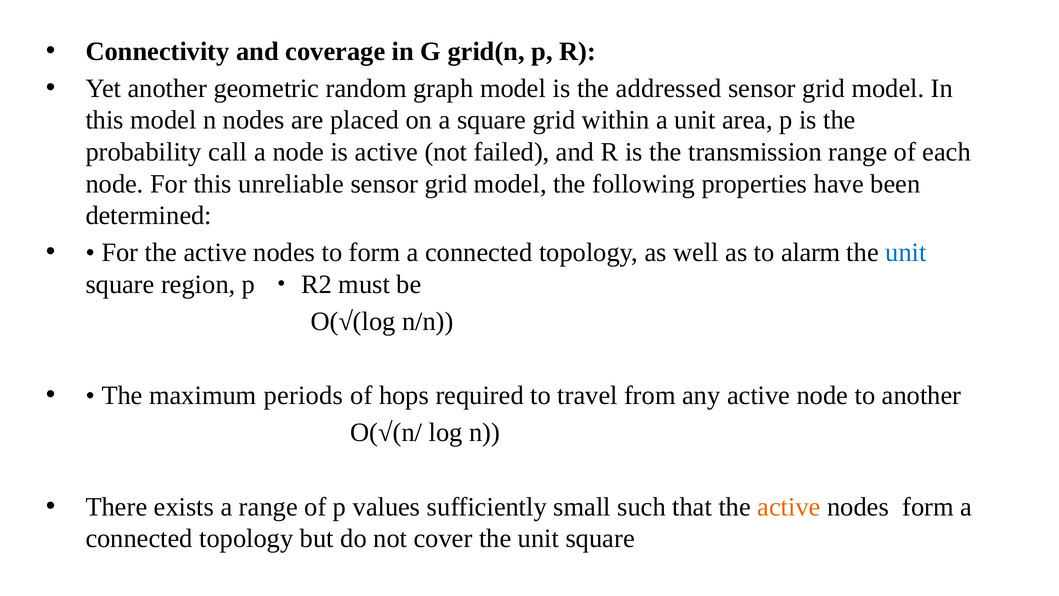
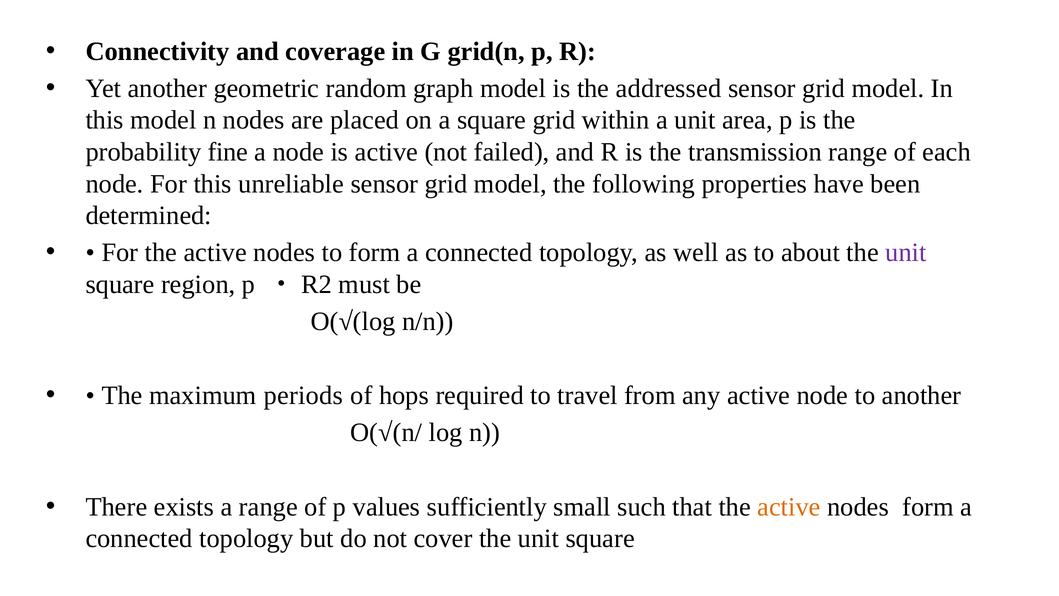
call: call -> fine
alarm: alarm -> about
unit at (906, 253) colour: blue -> purple
